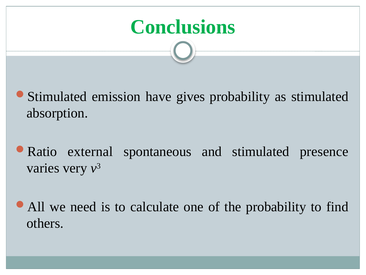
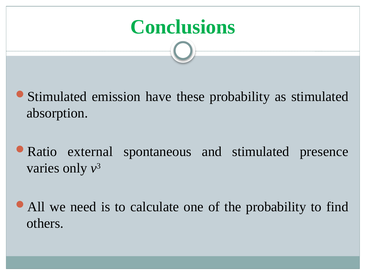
gives: gives -> these
very: very -> only
